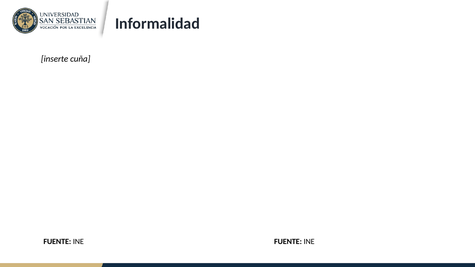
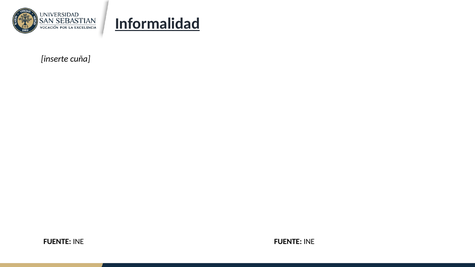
Informalidad underline: none -> present
